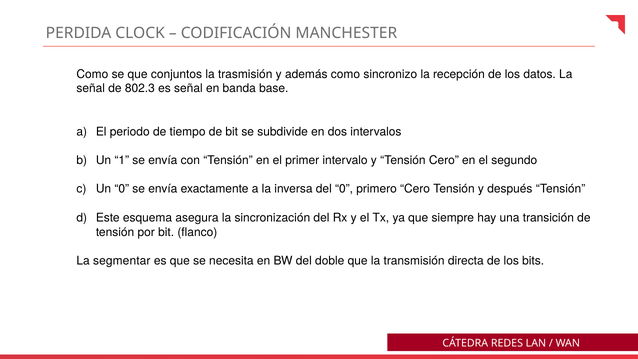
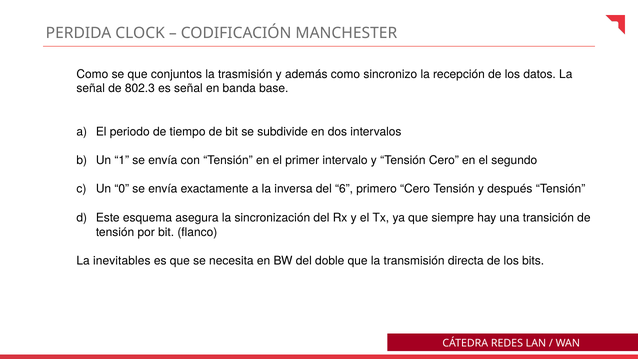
del 0: 0 -> 6
segmentar: segmentar -> inevitables
